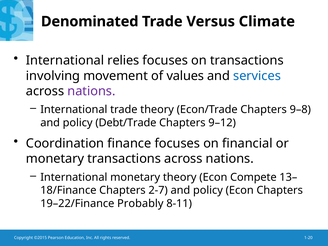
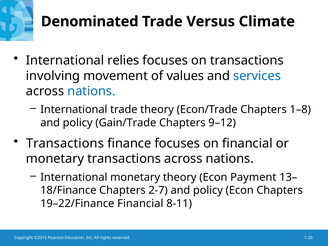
nations at (91, 91) colour: purple -> blue
9–8: 9–8 -> 1–8
Debt/Trade: Debt/Trade -> Gain/Trade
Coordination at (65, 143): Coordination -> Transactions
Compete: Compete -> Payment
19–22/Finance Probably: Probably -> Financial
